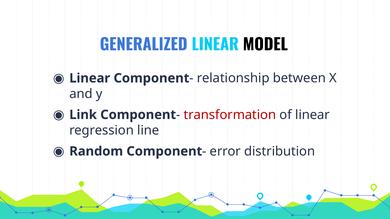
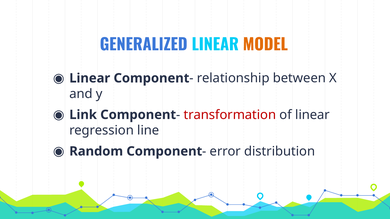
MODEL colour: black -> orange
